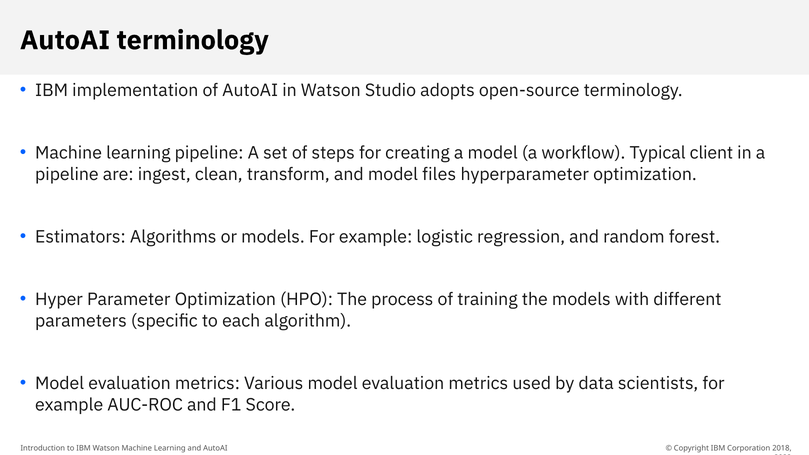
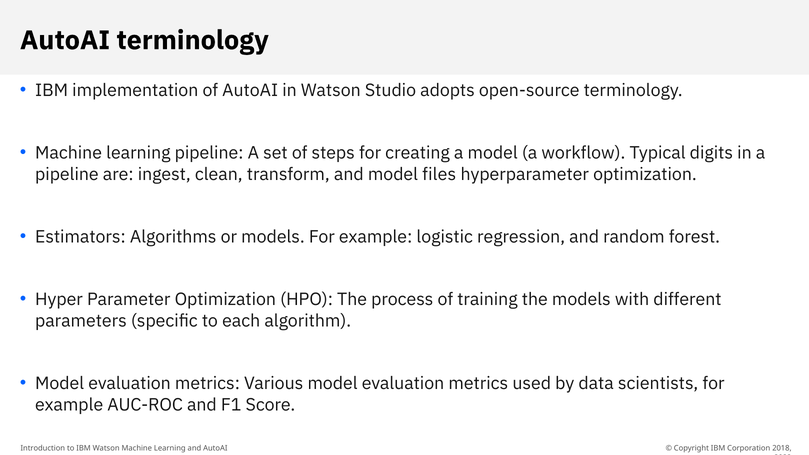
client: client -> digits
